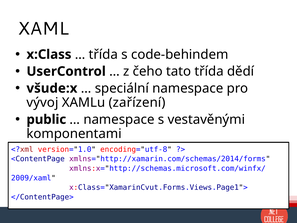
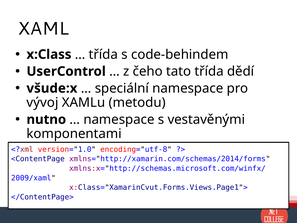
zařízení: zařízení -> metodu
public: public -> nutno
